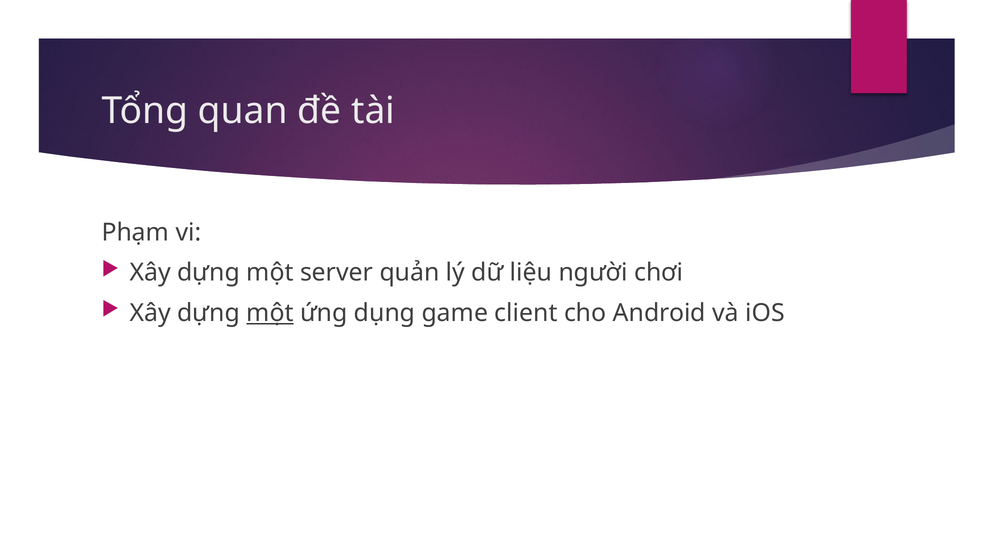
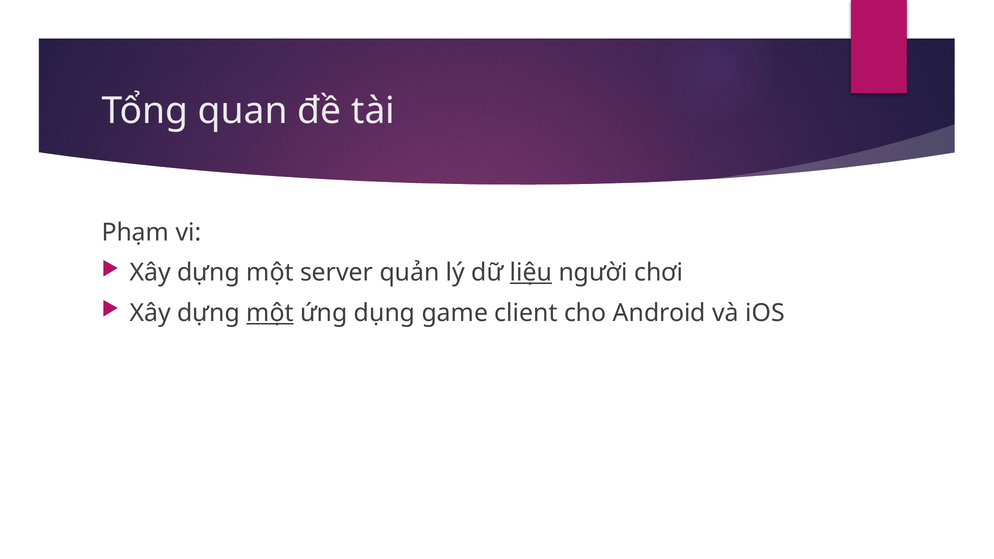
liệu underline: none -> present
